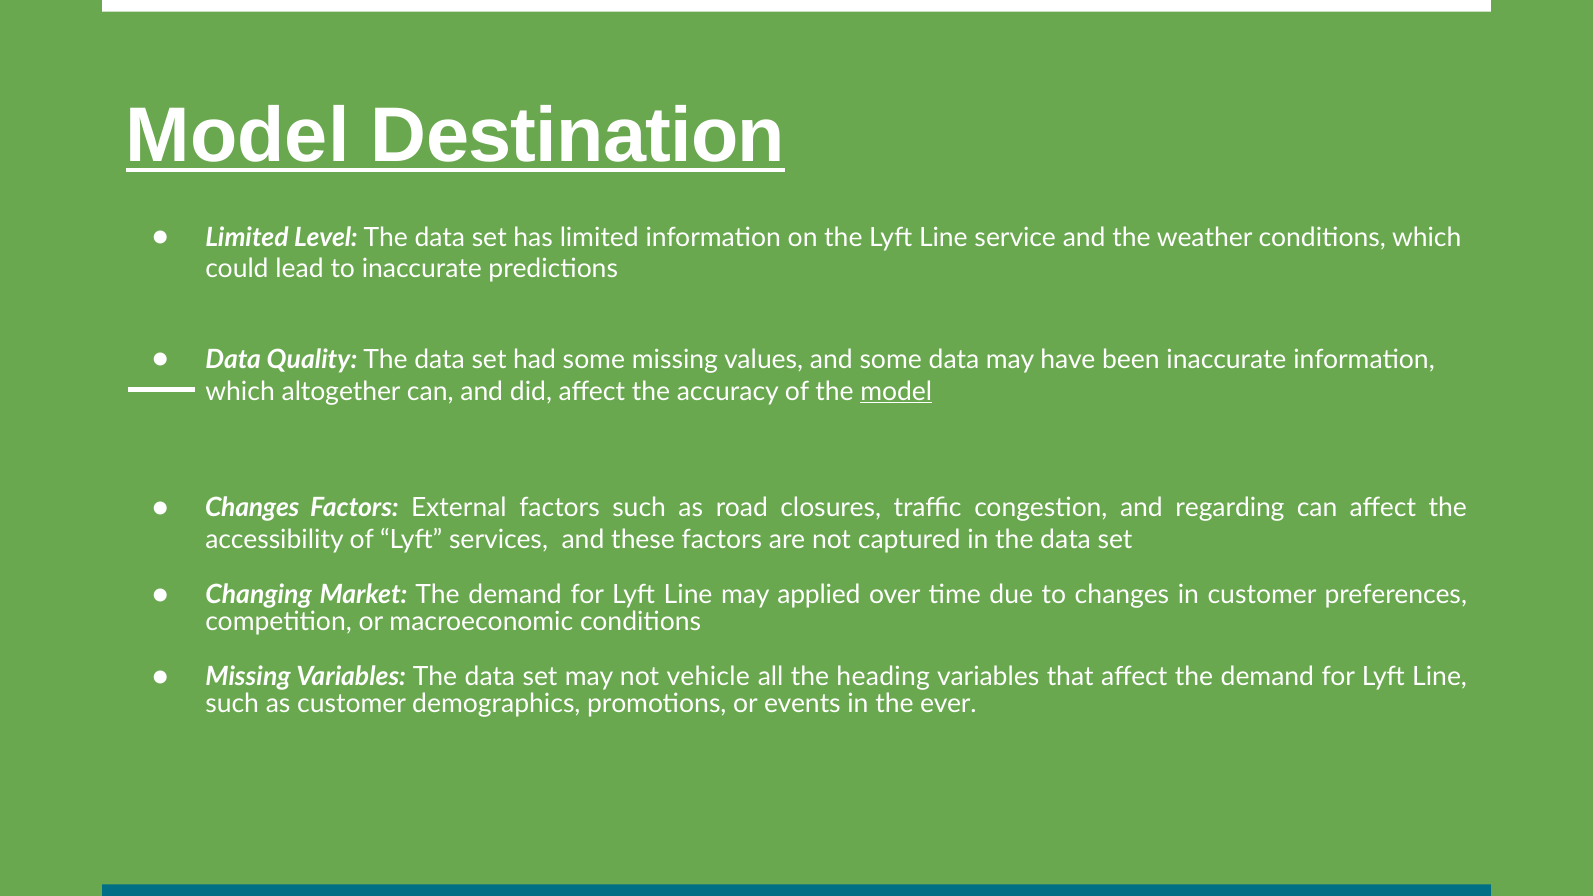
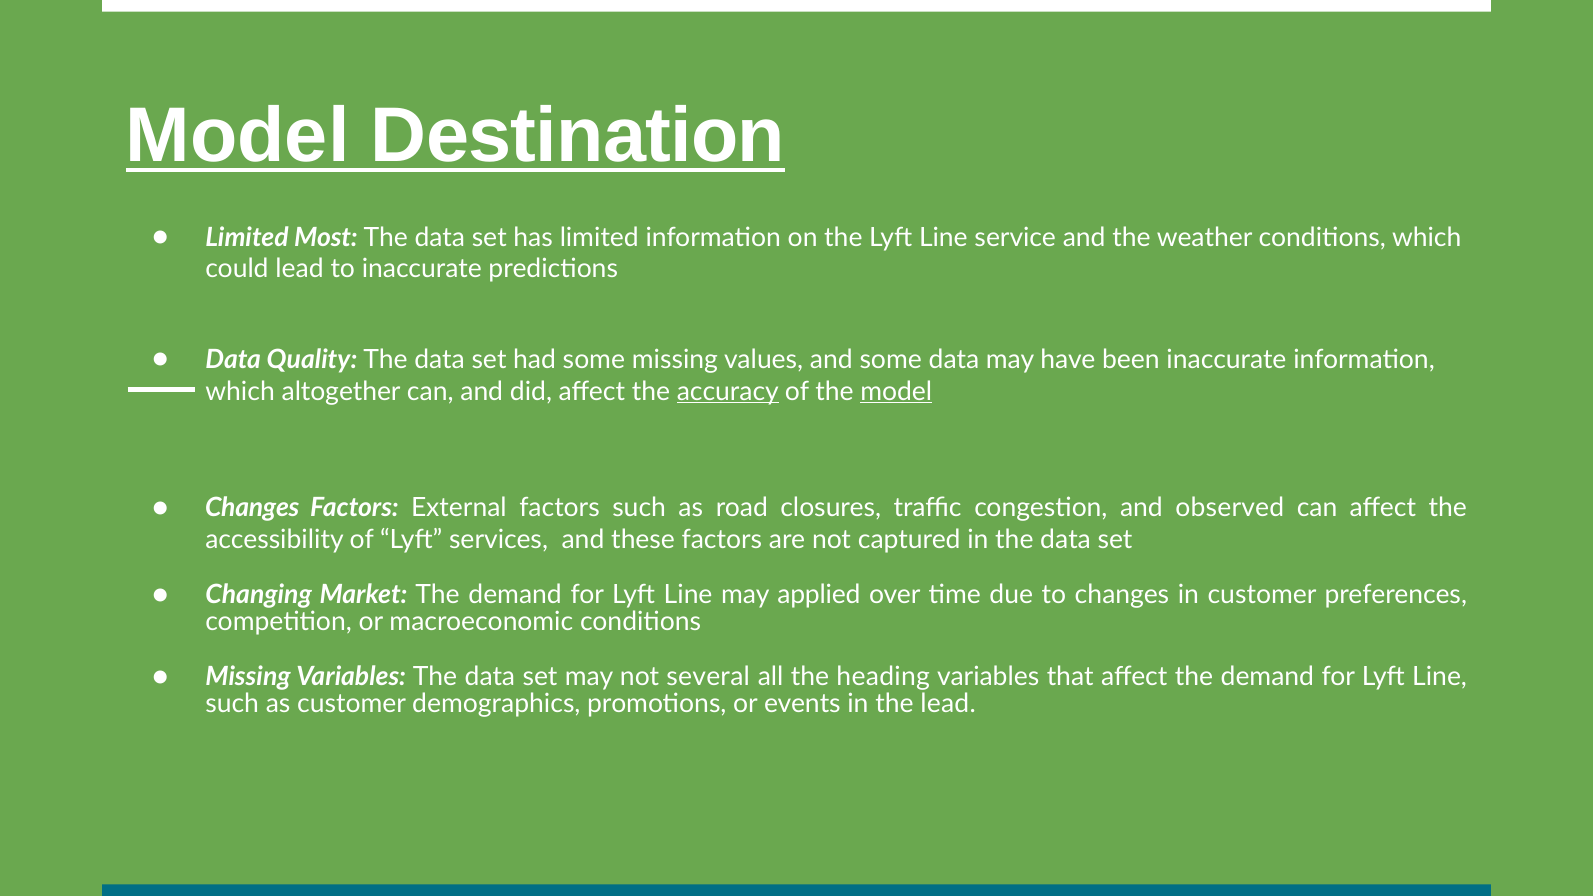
Level: Level -> Most
accuracy underline: none -> present
regarding: regarding -> observed
vehicle: vehicle -> several
the ever: ever -> lead
